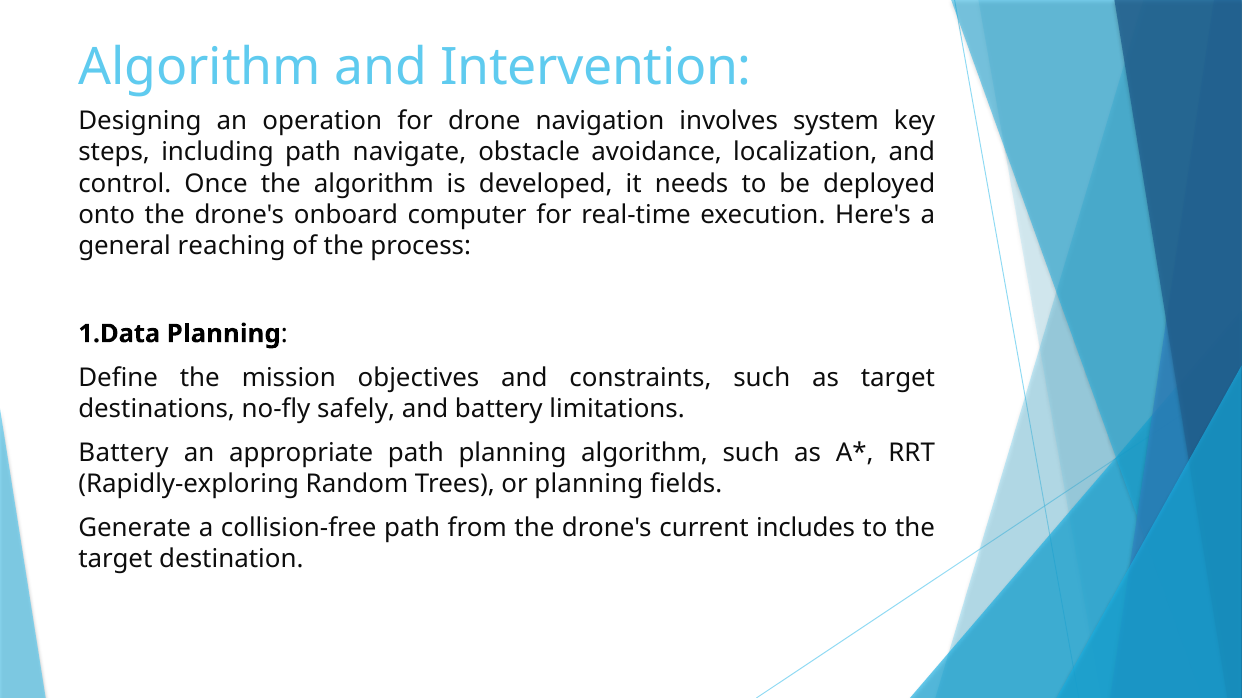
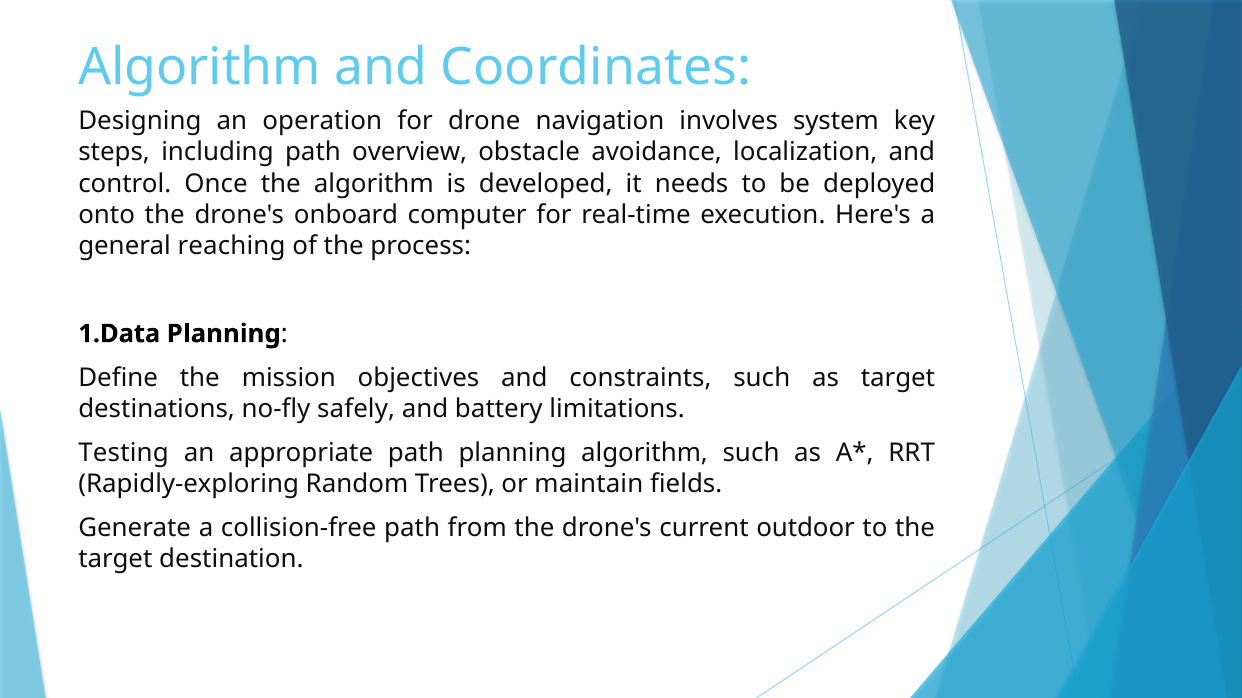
Intervention: Intervention -> Coordinates
navigate: navigate -> overview
Battery at (124, 453): Battery -> Testing
or planning: planning -> maintain
includes: includes -> outdoor
